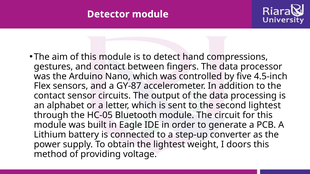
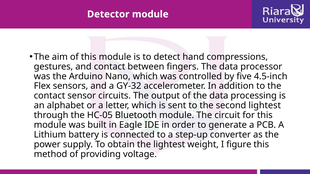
GY-87: GY-87 -> GY-32
doors: doors -> figure
